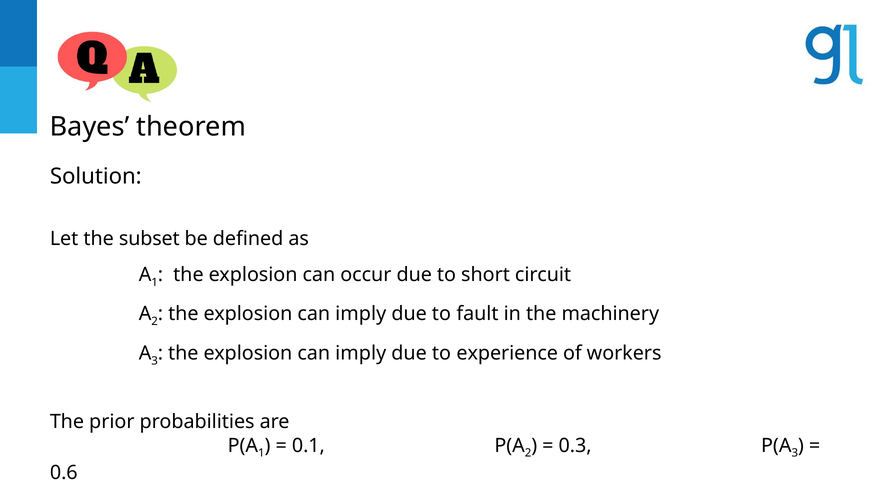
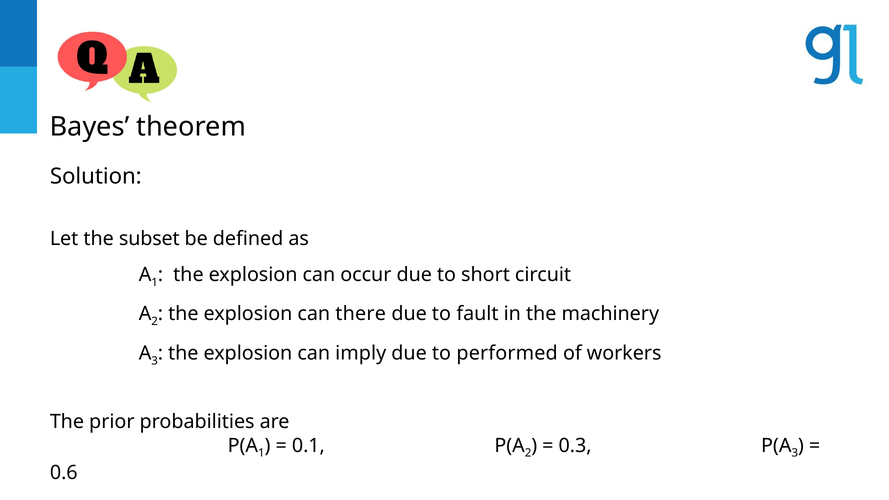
imply at (361, 314): imply -> there
experience: experience -> performed
